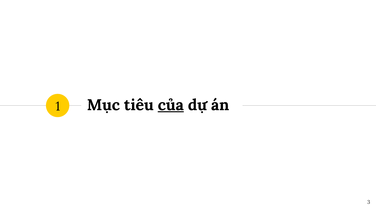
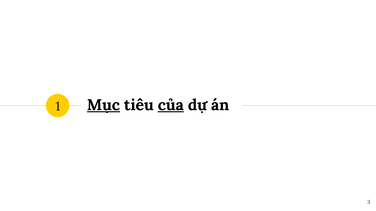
Mục underline: none -> present
